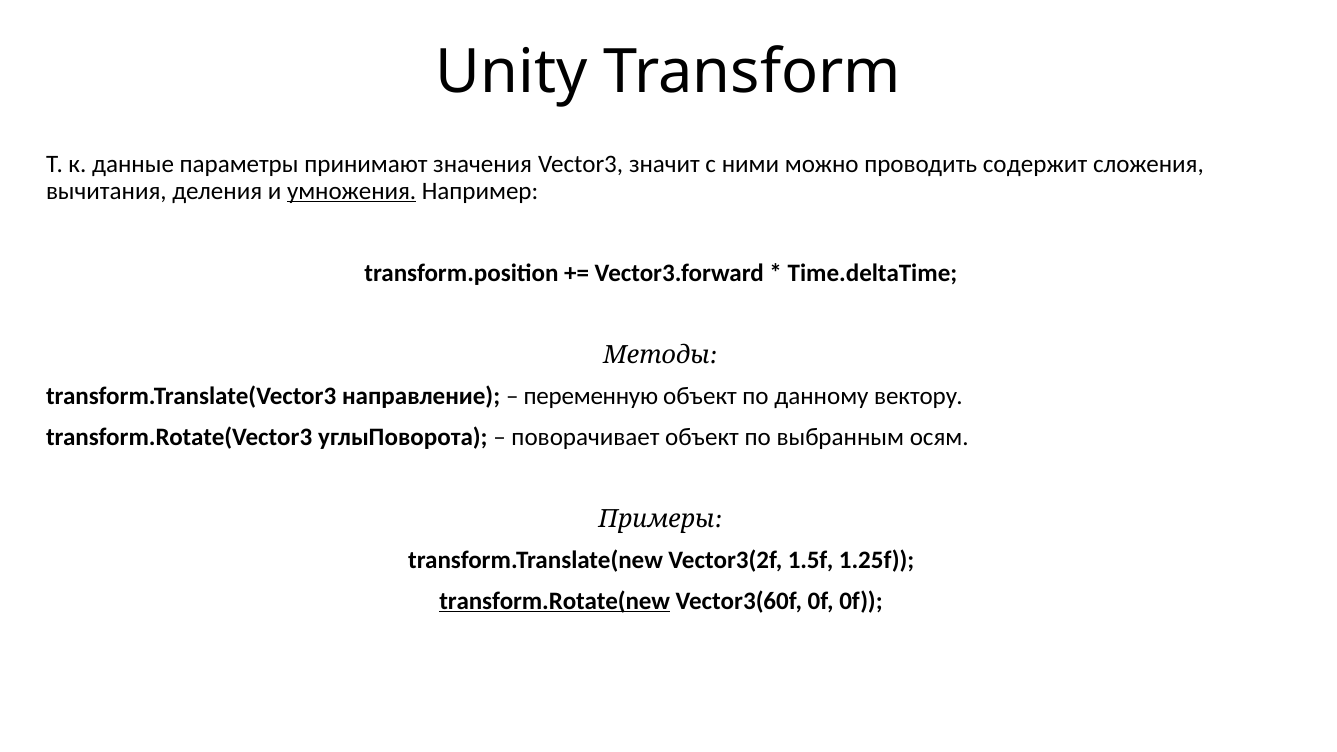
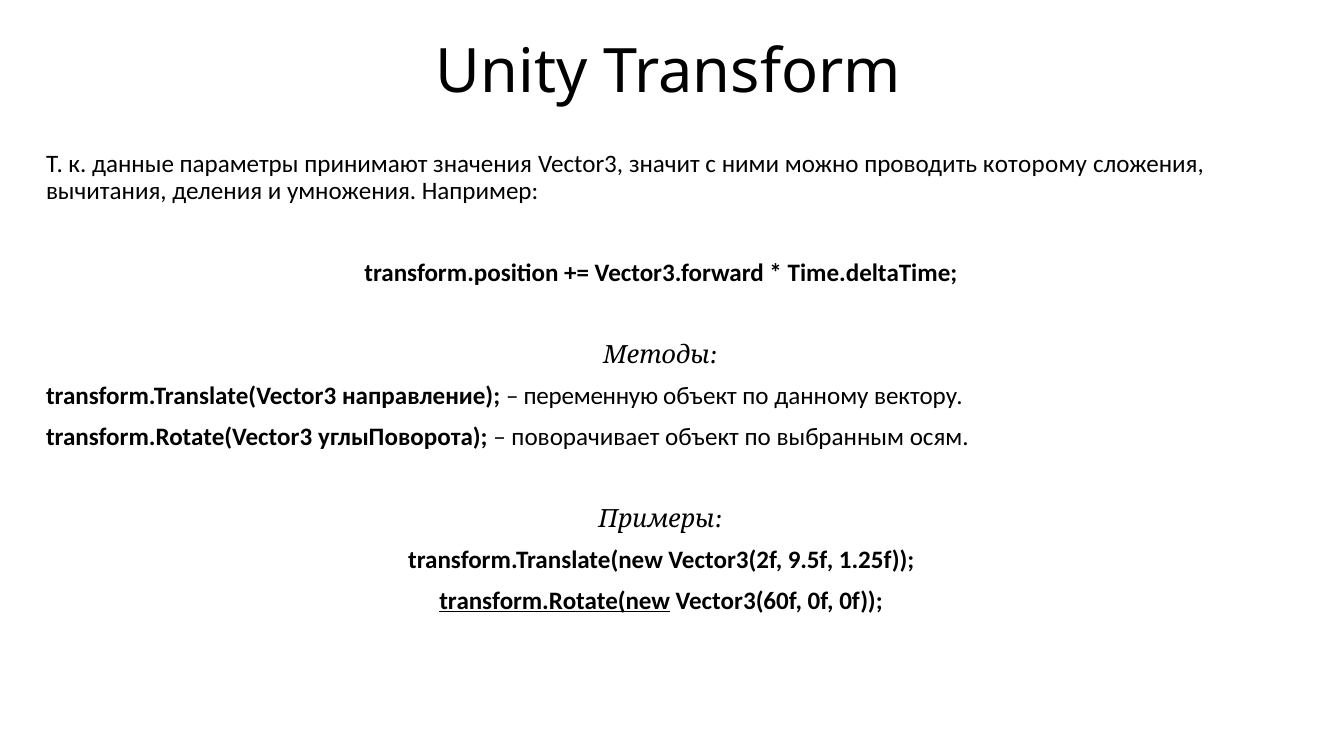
содержит: содержит -> которому
умножения underline: present -> none
1.5f: 1.5f -> 9.5f
